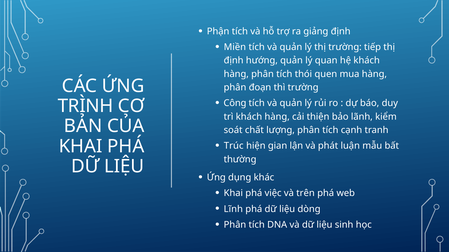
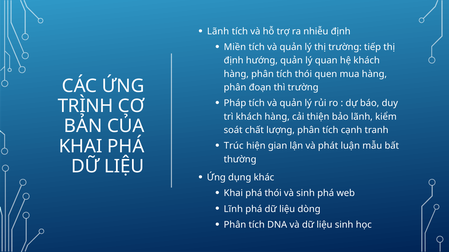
Phận at (218, 31): Phận -> Lãnh
giảng: giảng -> nhiễu
Công: Công -> Pháp
phá việc: việc -> thói
và trên: trên -> sinh
